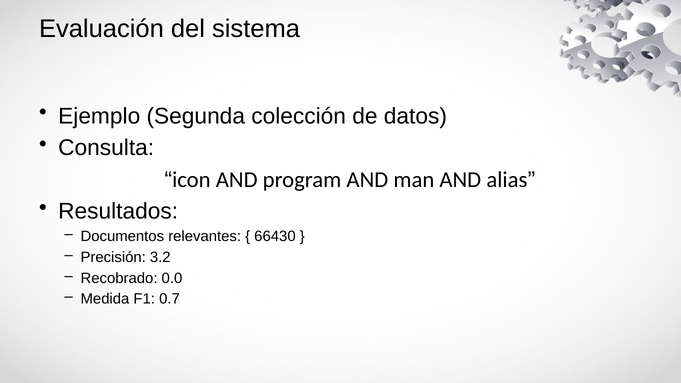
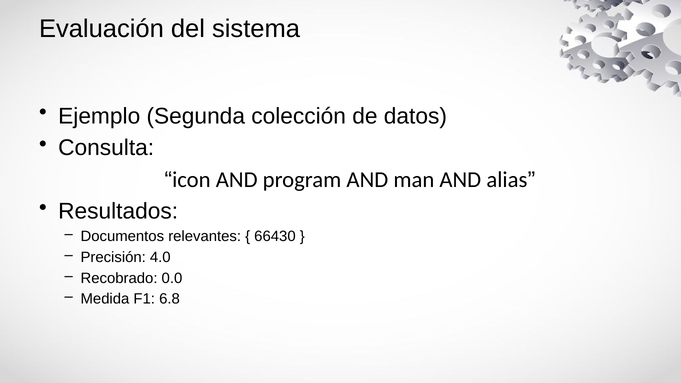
3.2: 3.2 -> 4.0
0.7: 0.7 -> 6.8
